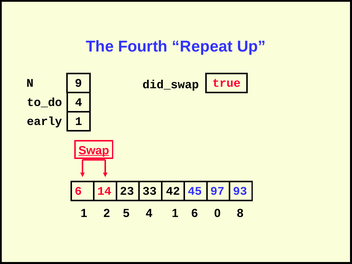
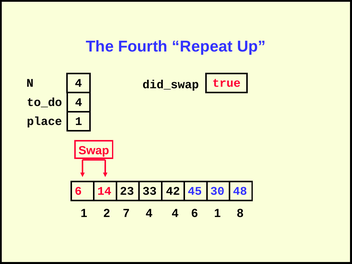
N 9: 9 -> 4
early: early -> place
Swap underline: present -> none
97: 97 -> 30
93: 93 -> 48
5: 5 -> 7
1 at (175, 213): 1 -> 4
6 0: 0 -> 1
